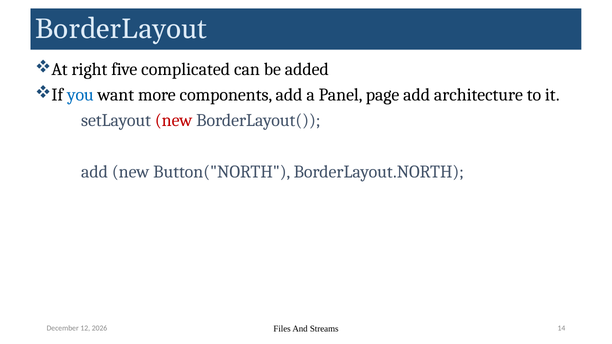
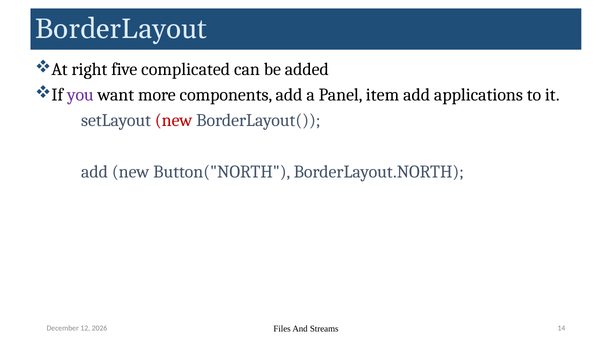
you colour: blue -> purple
page: page -> item
architecture: architecture -> applications
